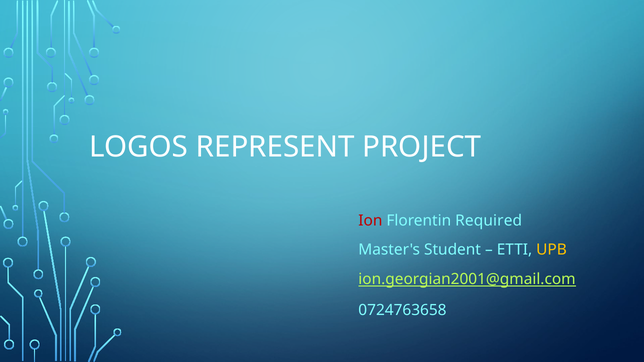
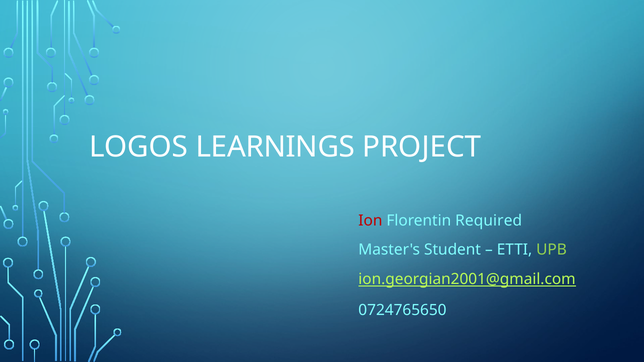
REPRESENT: REPRESENT -> LEARNINGS
UPB colour: yellow -> light green
0724763658: 0724763658 -> 0724765650
